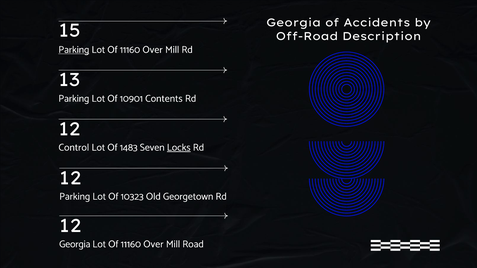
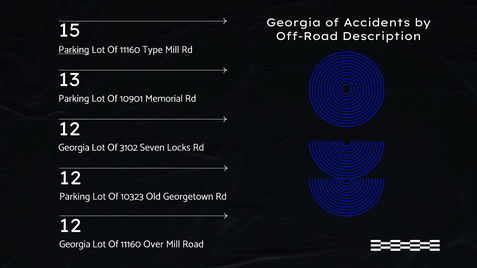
Over at (153, 50): Over -> Type
Contents: Contents -> Memorial
Control at (74, 148): Control -> Georgia
1483: 1483 -> 3102
Locks underline: present -> none
